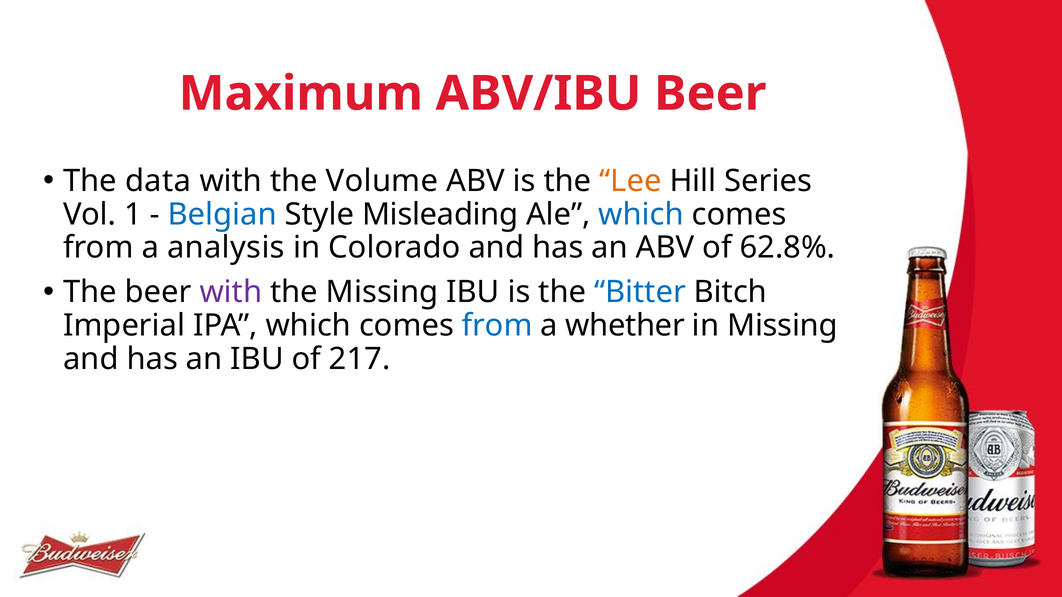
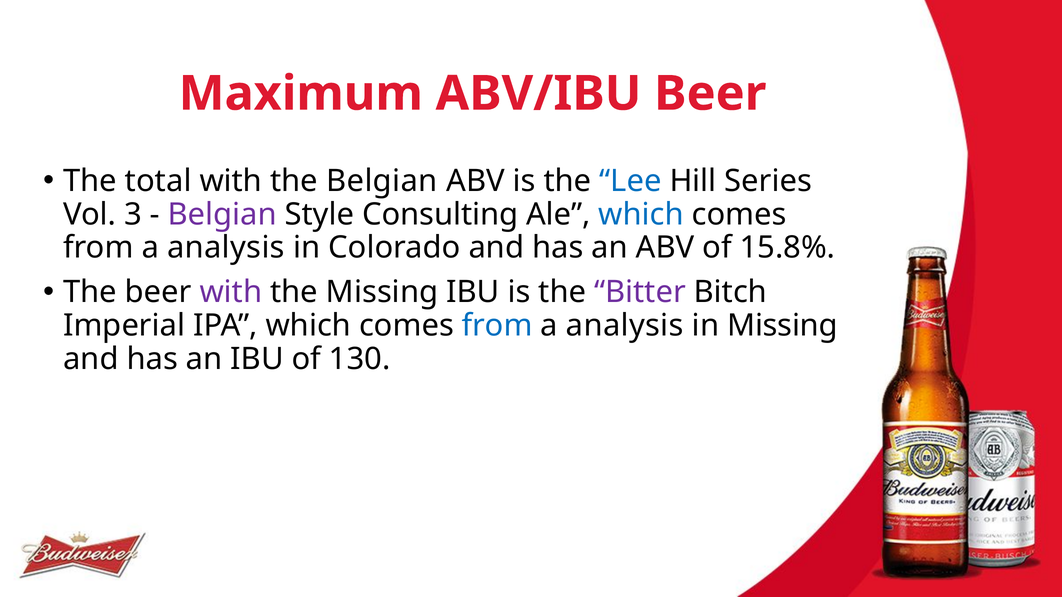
data: data -> total
the Volume: Volume -> Belgian
Lee colour: orange -> blue
1: 1 -> 3
Belgian at (222, 214) colour: blue -> purple
Misleading: Misleading -> Consulting
62.8%: 62.8% -> 15.8%
Bitter colour: blue -> purple
whether at (625, 326): whether -> analysis
217: 217 -> 130
